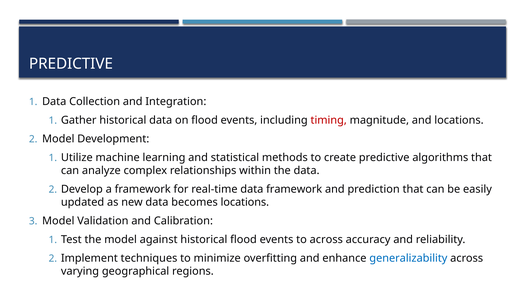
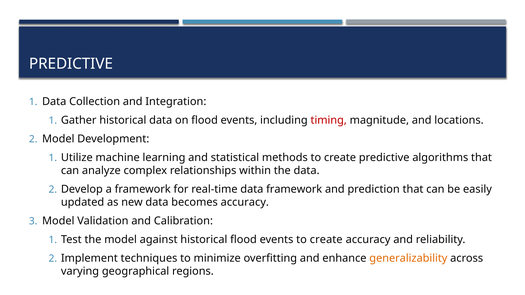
becomes locations: locations -> accuracy
events to across: across -> create
generalizability colour: blue -> orange
